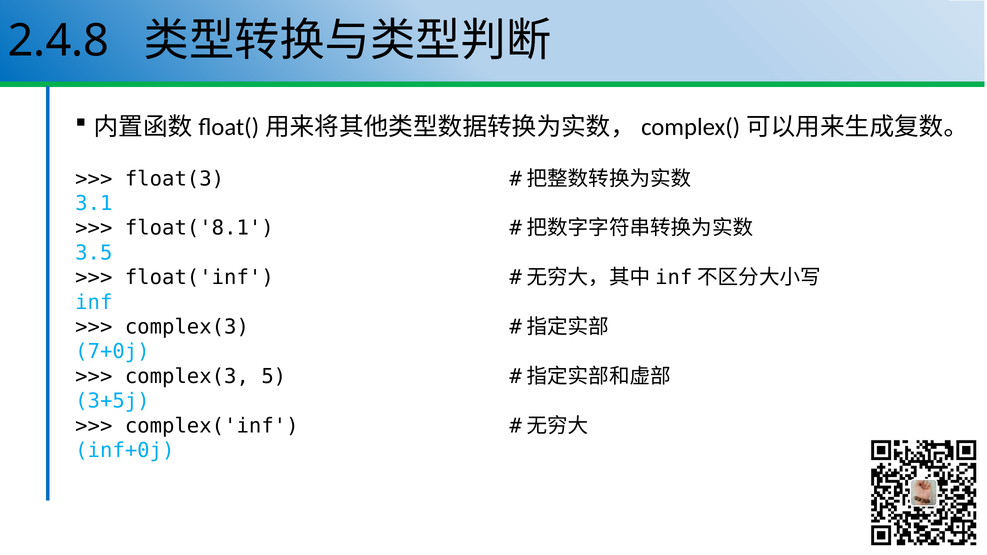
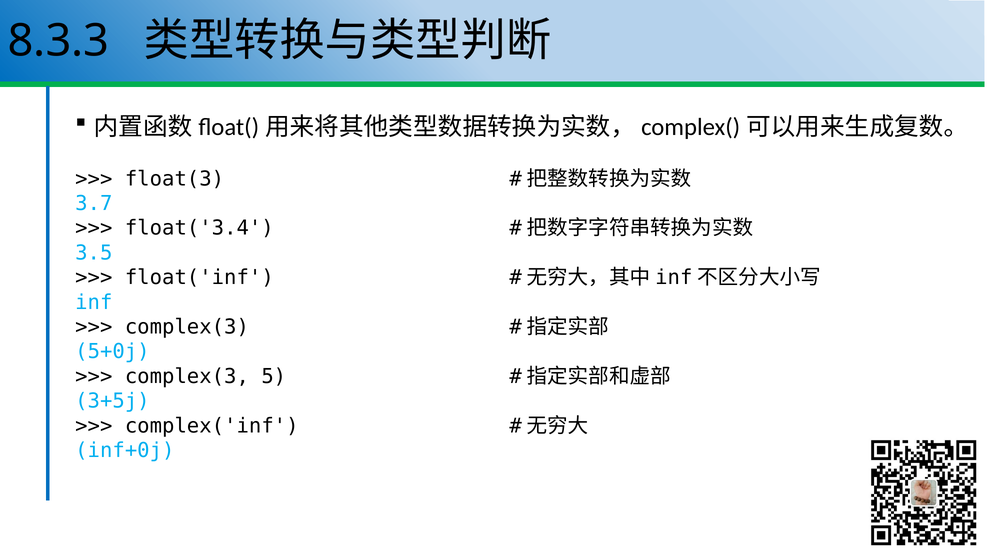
2.4.8: 2.4.8 -> 8.3.3
3.1: 3.1 -> 3.7
float('8.1: float('8.1 -> float('3.4
7+0j: 7+0j -> 5+0j
